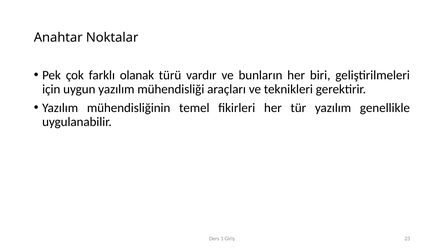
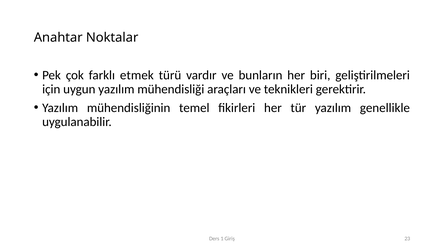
olanak: olanak -> etmek
